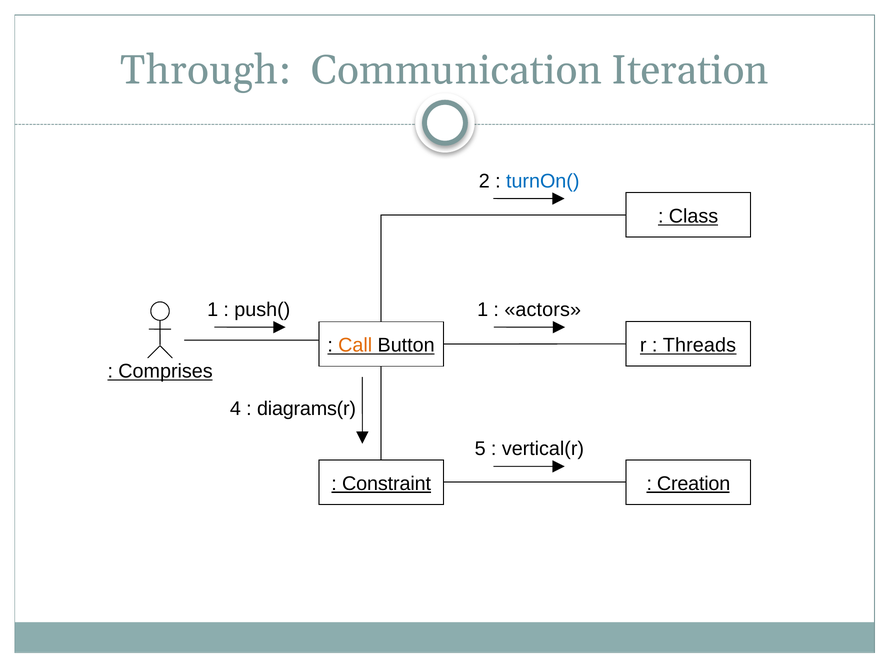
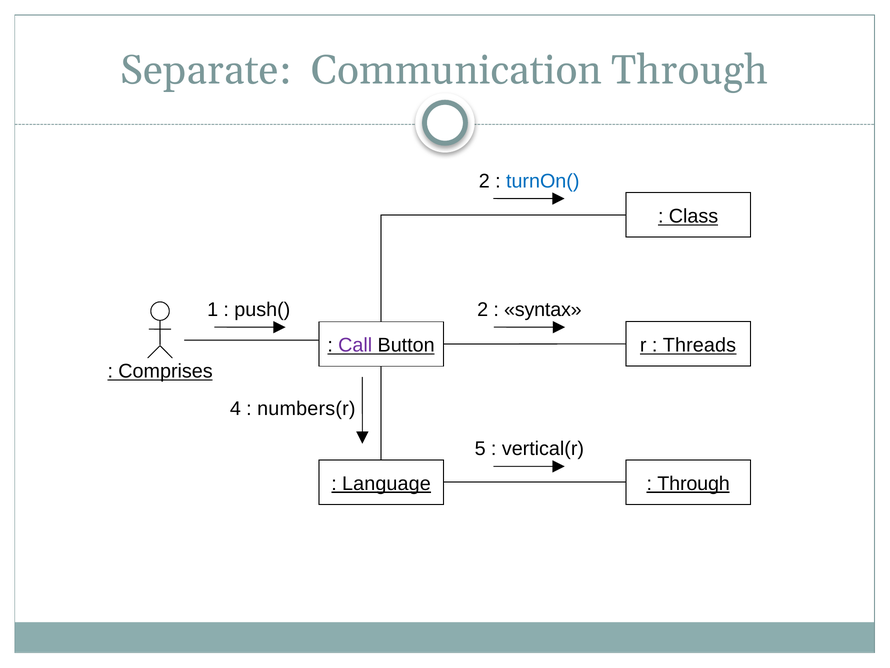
Through: Through -> Separate
Communication Iteration: Iteration -> Through
push( 1: 1 -> 2
actors: actors -> syntax
Call colour: orange -> purple
diagrams(r: diagrams(r -> numbers(r
Constraint: Constraint -> Language
Creation at (694, 483): Creation -> Through
